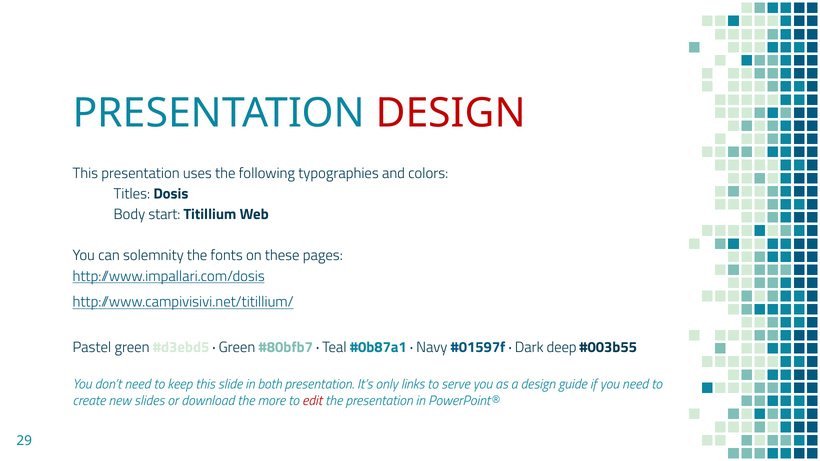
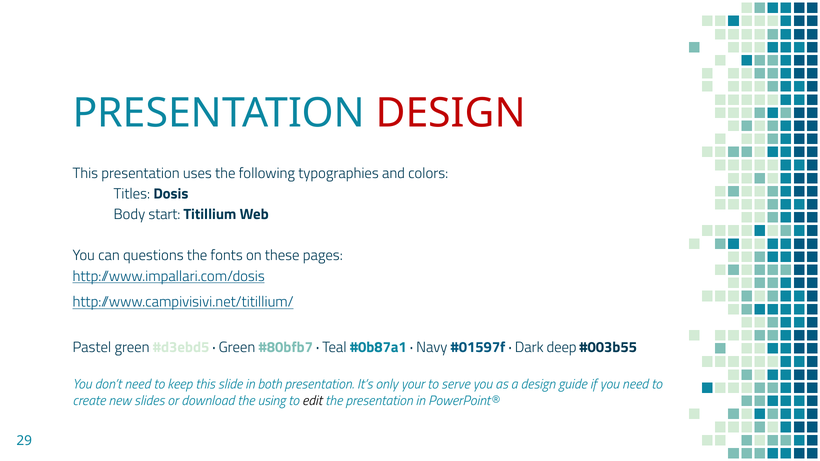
solemnity: solemnity -> questions
links: links -> your
more: more -> using
edit colour: red -> black
